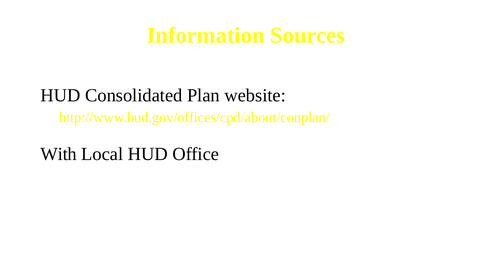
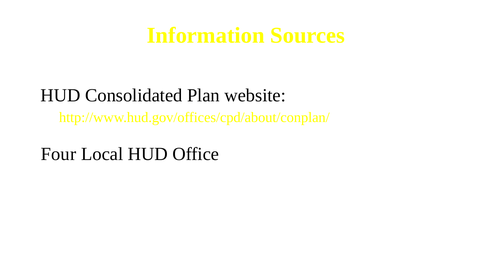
With: With -> Four
